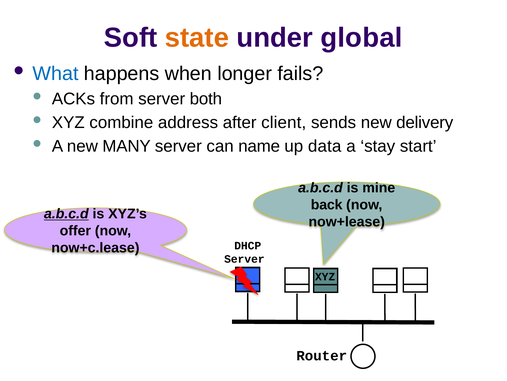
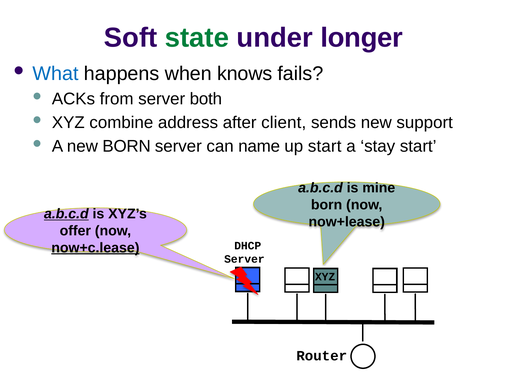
state colour: orange -> green
global: global -> longer
longer: longer -> knows
delivery: delivery -> support
new MANY: MANY -> BORN
up data: data -> start
back at (327, 204): back -> born
now+c.lease underline: none -> present
